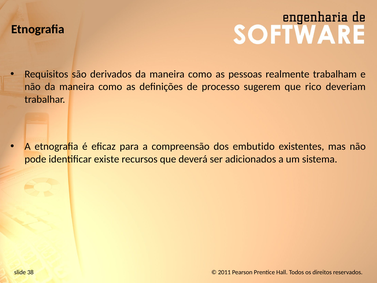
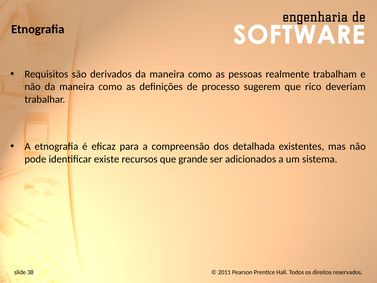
embutido: embutido -> detalhada
deverá: deverá -> grande
